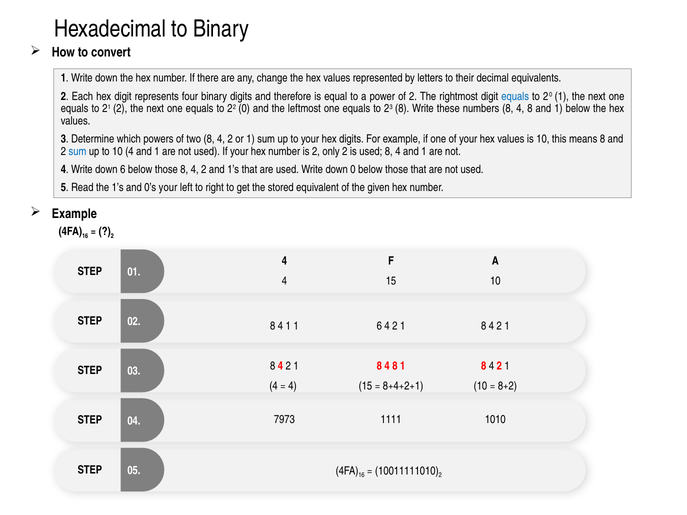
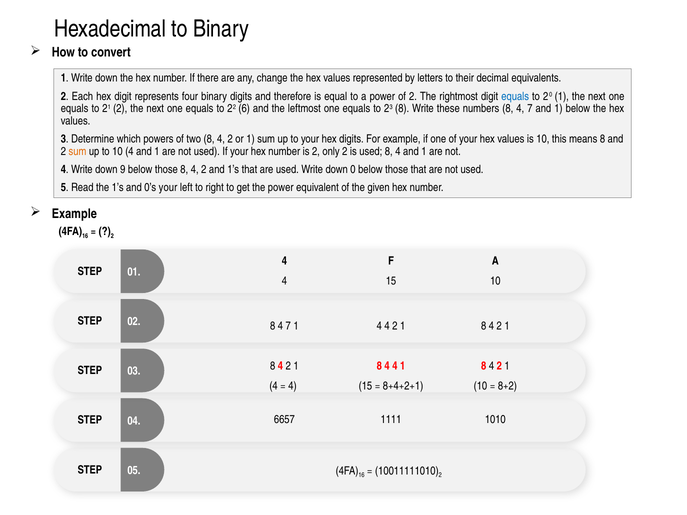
22 0: 0 -> 6
numbers 8 4 8: 8 -> 7
sum at (77, 152) colour: blue -> orange
down 6: 6 -> 9
the stored: stored -> power
1 at (288, 326): 1 -> 7
6 at (379, 326): 6 -> 4
1 8 4 8: 8 -> 4
7973: 7973 -> 6657
